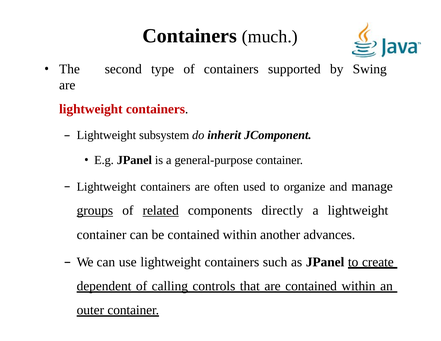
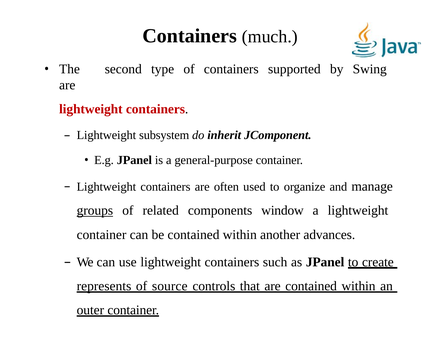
related underline: present -> none
directly: directly -> window
dependent: dependent -> represents
calling: calling -> source
